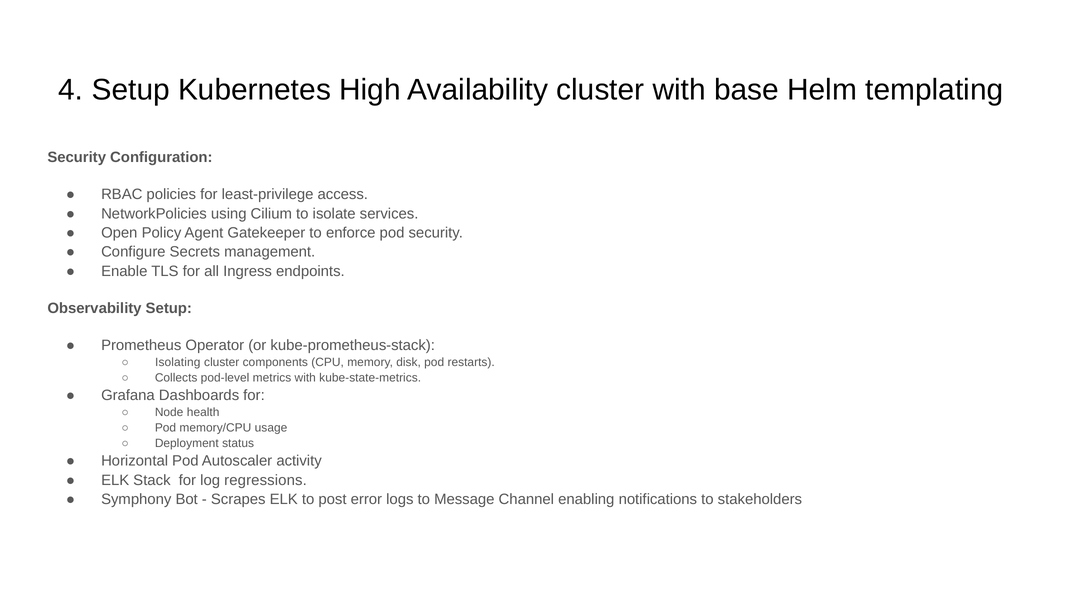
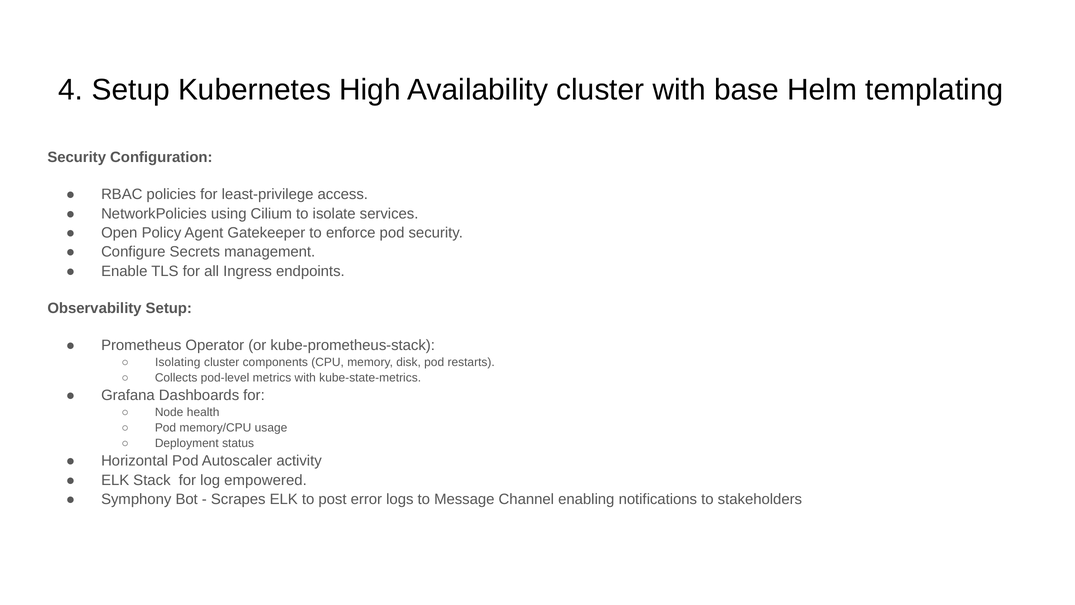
regressions: regressions -> empowered
